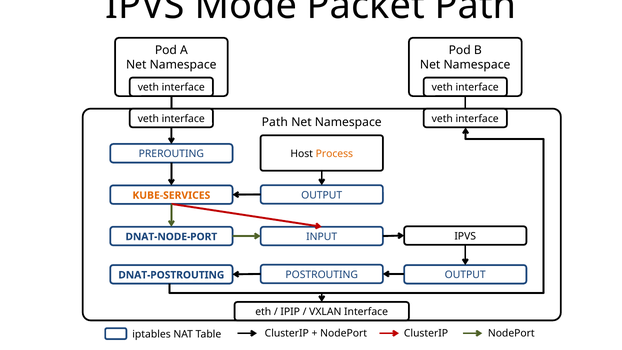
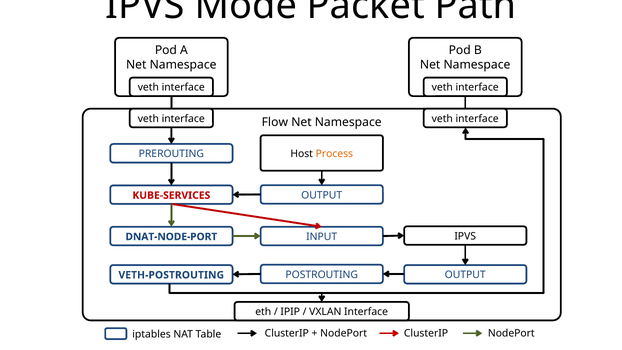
Path at (275, 122): Path -> Flow
KUBE-SERVICES colour: orange -> red
DNAT-POSTROUTING: DNAT-POSTROUTING -> VETH-POSTROUTING
